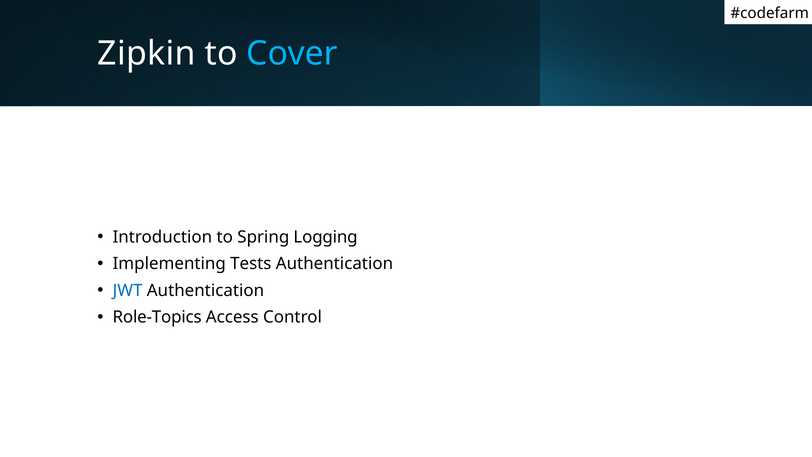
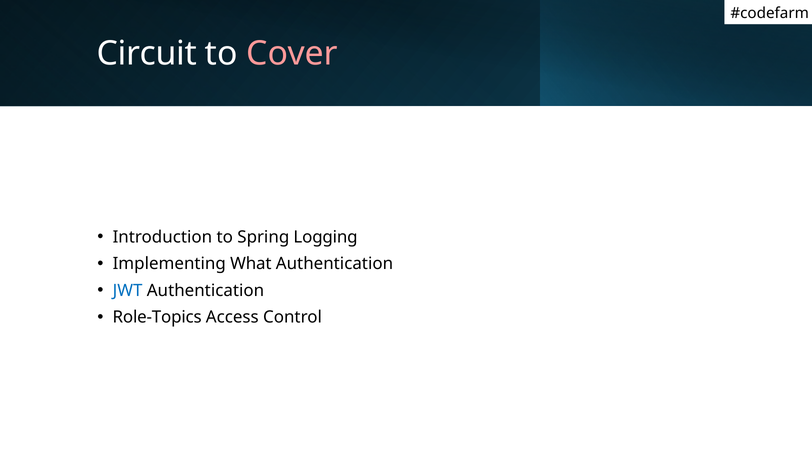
Zipkin: Zipkin -> Circuit
Cover colour: light blue -> pink
Tests: Tests -> What
